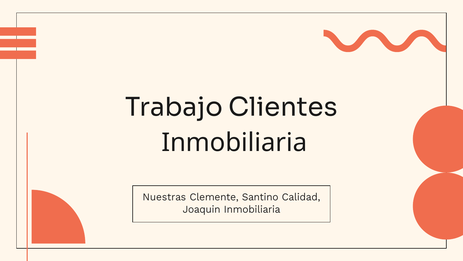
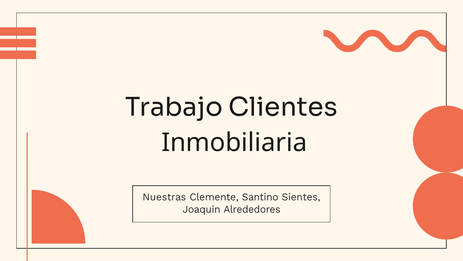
Calidad: Calidad -> Sientes
Joaquin Inmobiliaria: Inmobiliaria -> Alrededores
